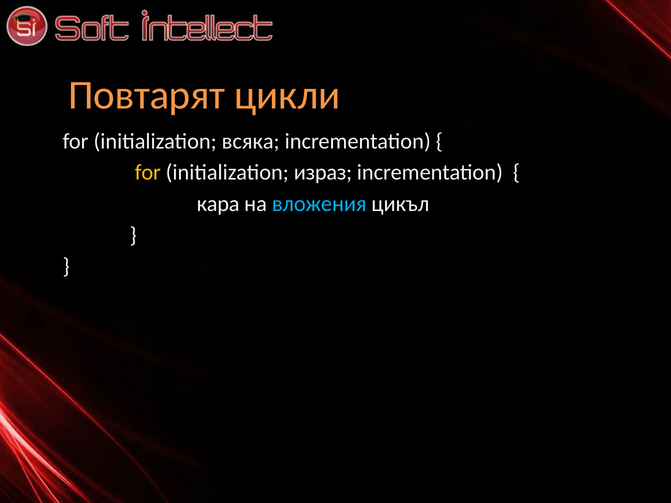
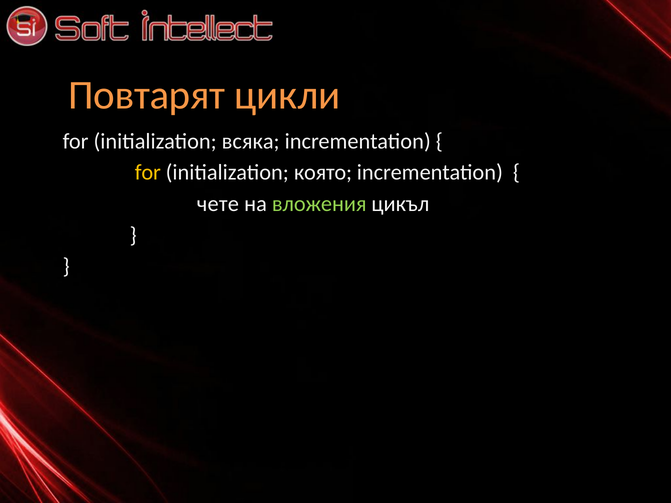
израз: израз -> която
кара: кара -> чете
вложения colour: light blue -> light green
